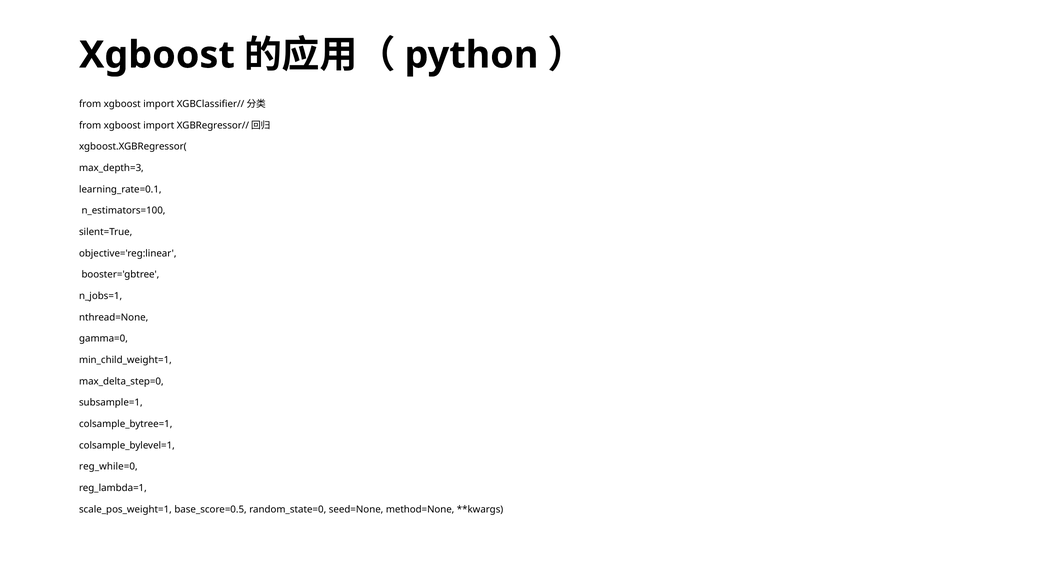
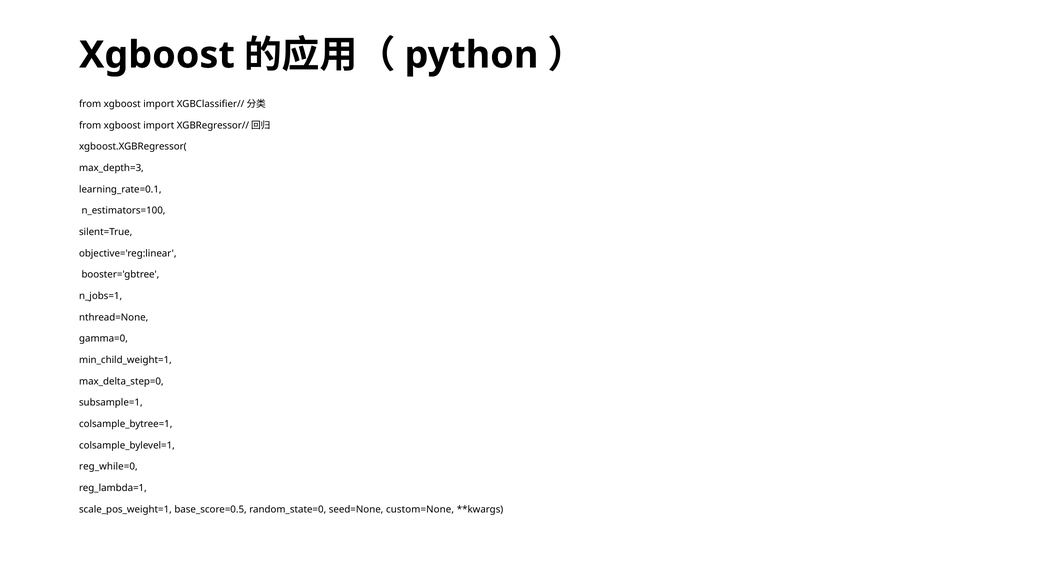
method=None: method=None -> custom=None
